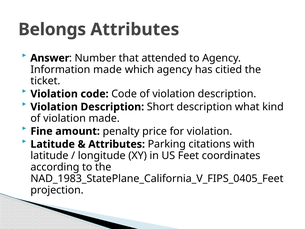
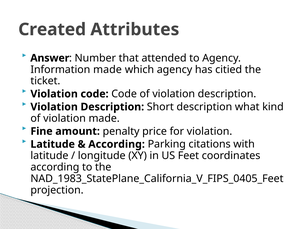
Belongs: Belongs -> Created
Attributes at (117, 144): Attributes -> According
